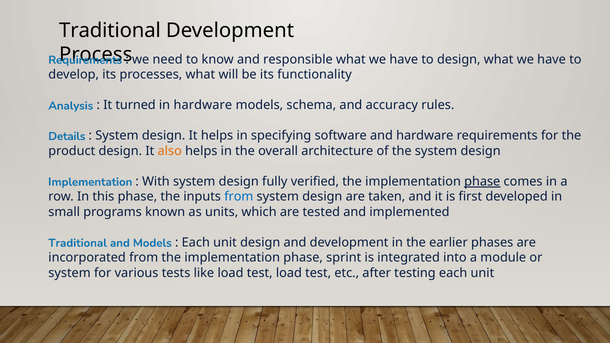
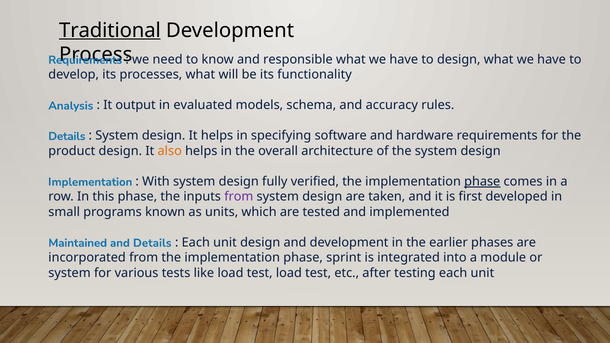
Traditional at (110, 30) underline: none -> present
turned: turned -> output
in hardware: hardware -> evaluated
from at (239, 197) colour: blue -> purple
Traditional at (78, 243): Traditional -> Maintained
and Models: Models -> Details
